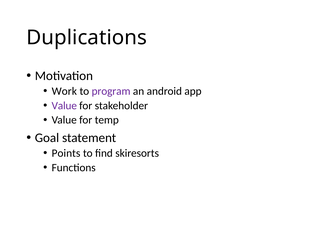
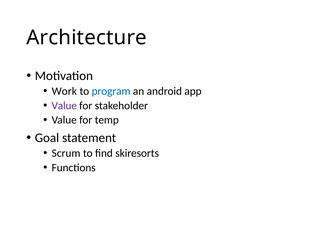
Duplications: Duplications -> Architecture
program colour: purple -> blue
Points: Points -> Scrum
